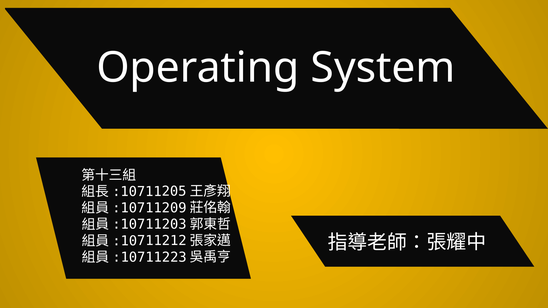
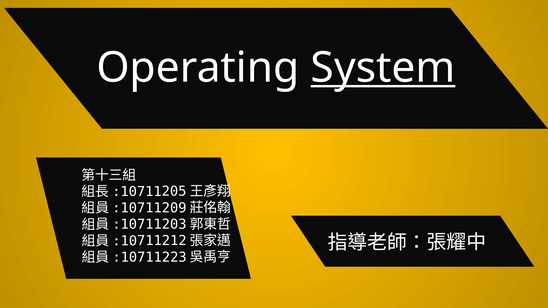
System underline: none -> present
